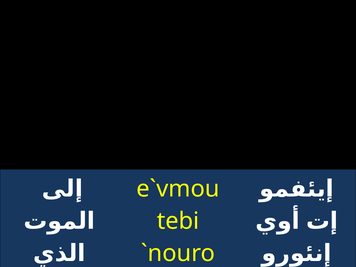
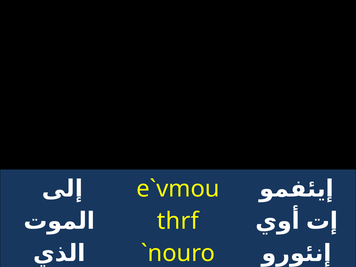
tebi: tebi -> thrf
